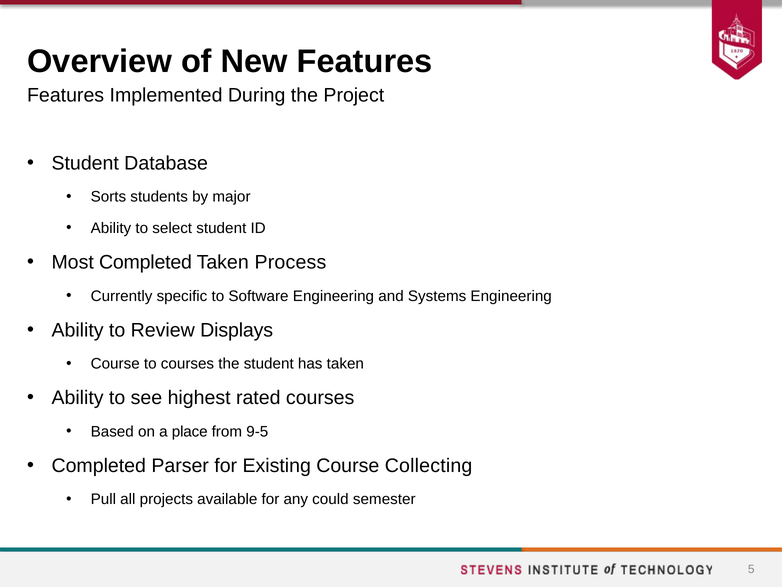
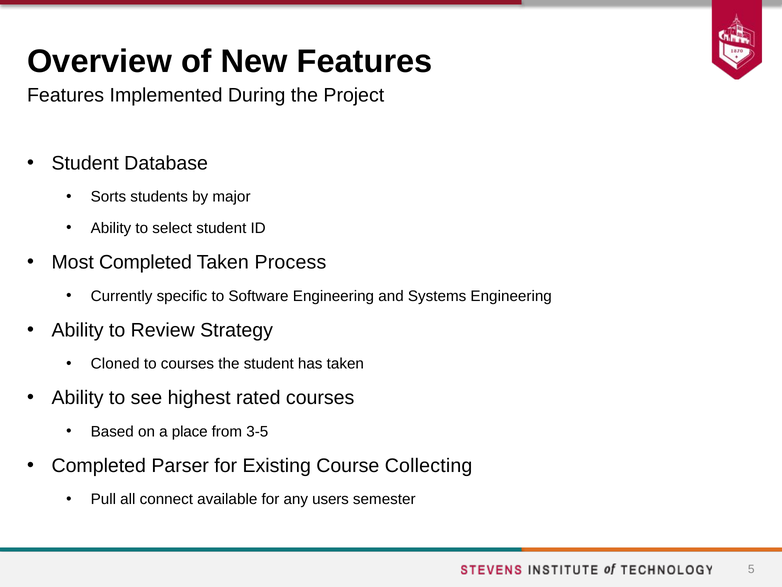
Displays: Displays -> Strategy
Course at (115, 364): Course -> Cloned
9-5: 9-5 -> 3-5
projects: projects -> connect
could: could -> users
